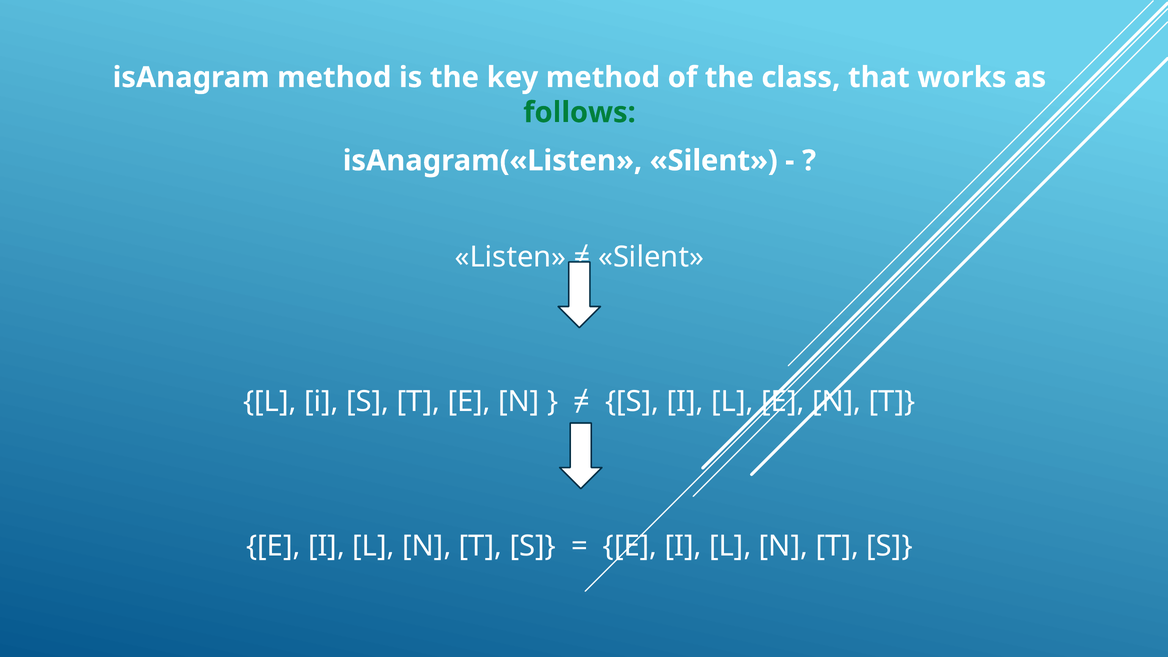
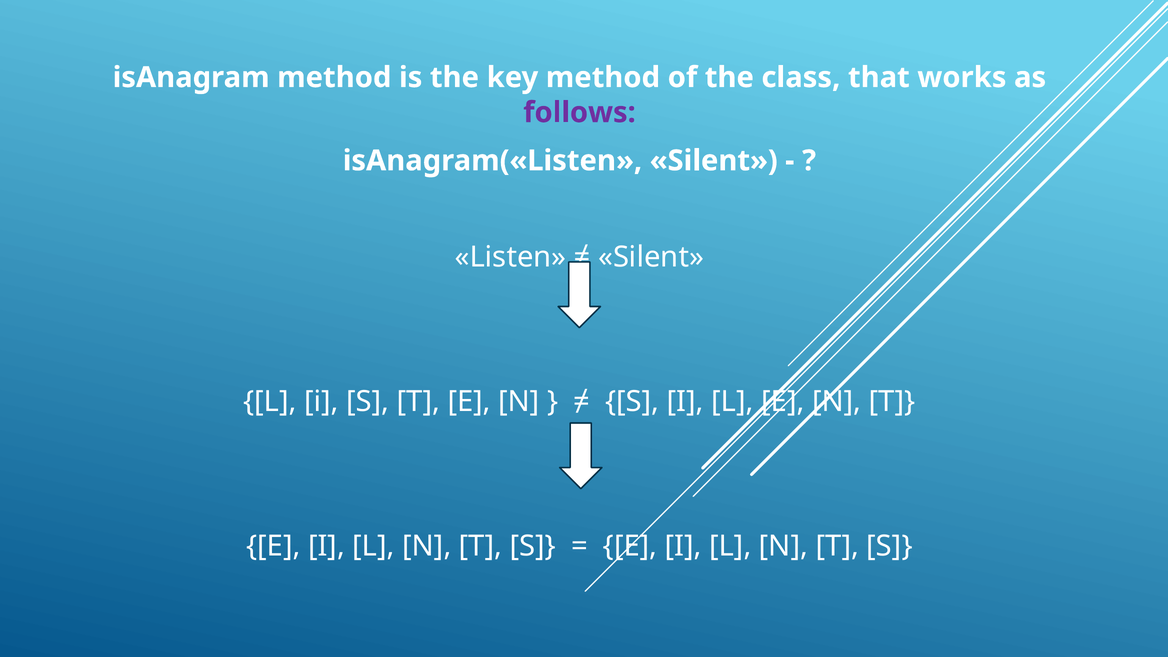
follows colour: green -> purple
